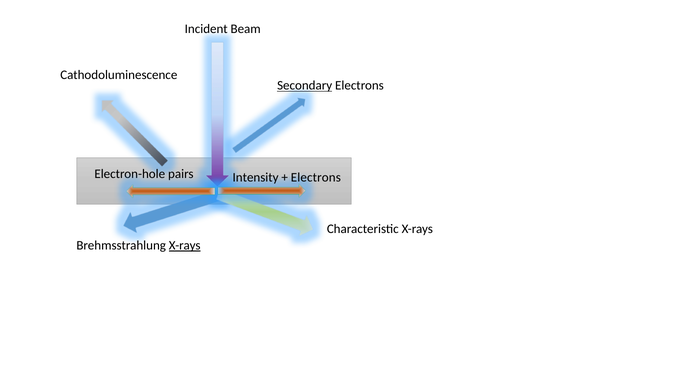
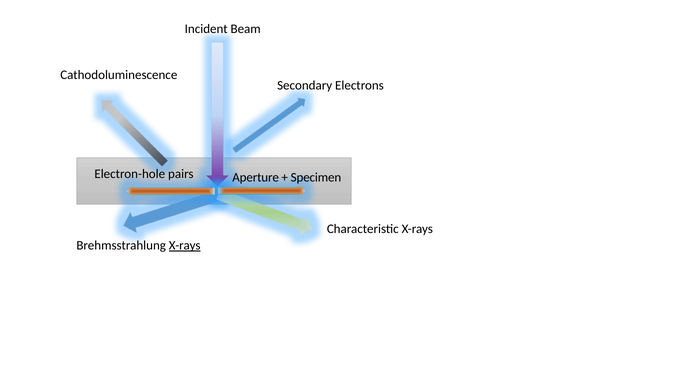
Secondary underline: present -> none
Intensity: Intensity -> Aperture
Electrons at (316, 177): Electrons -> Specimen
